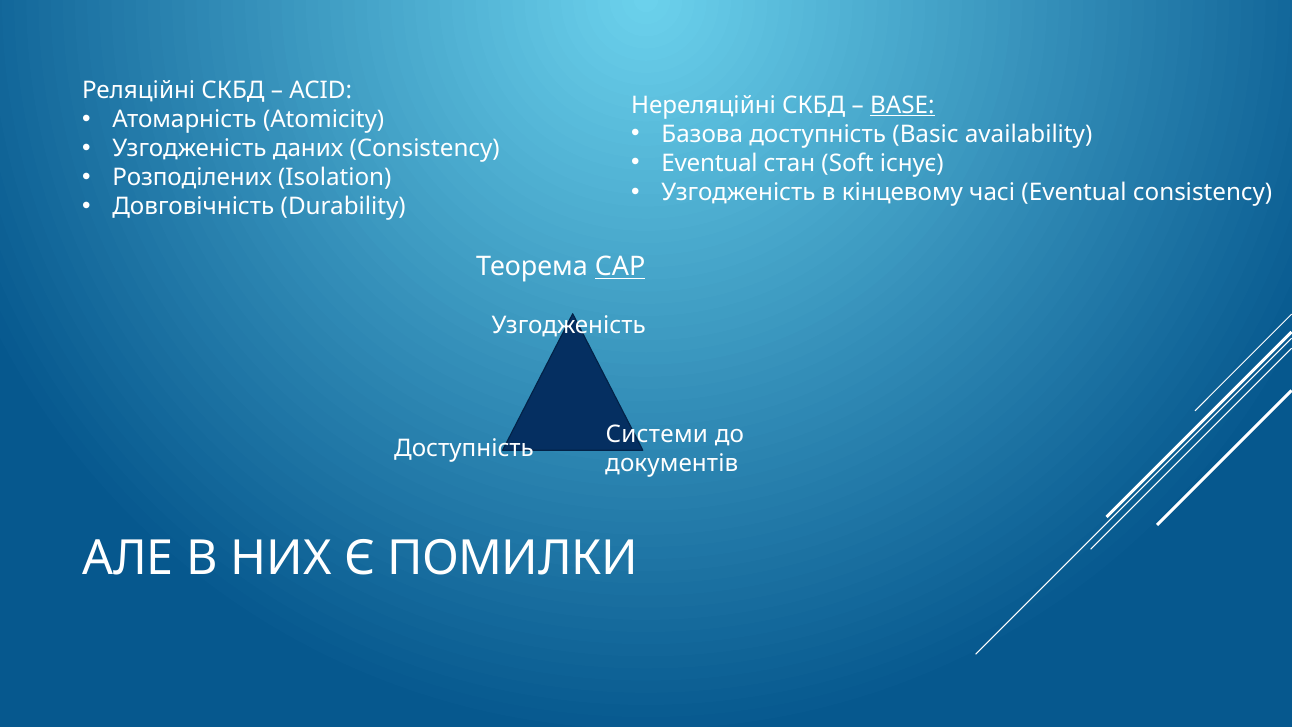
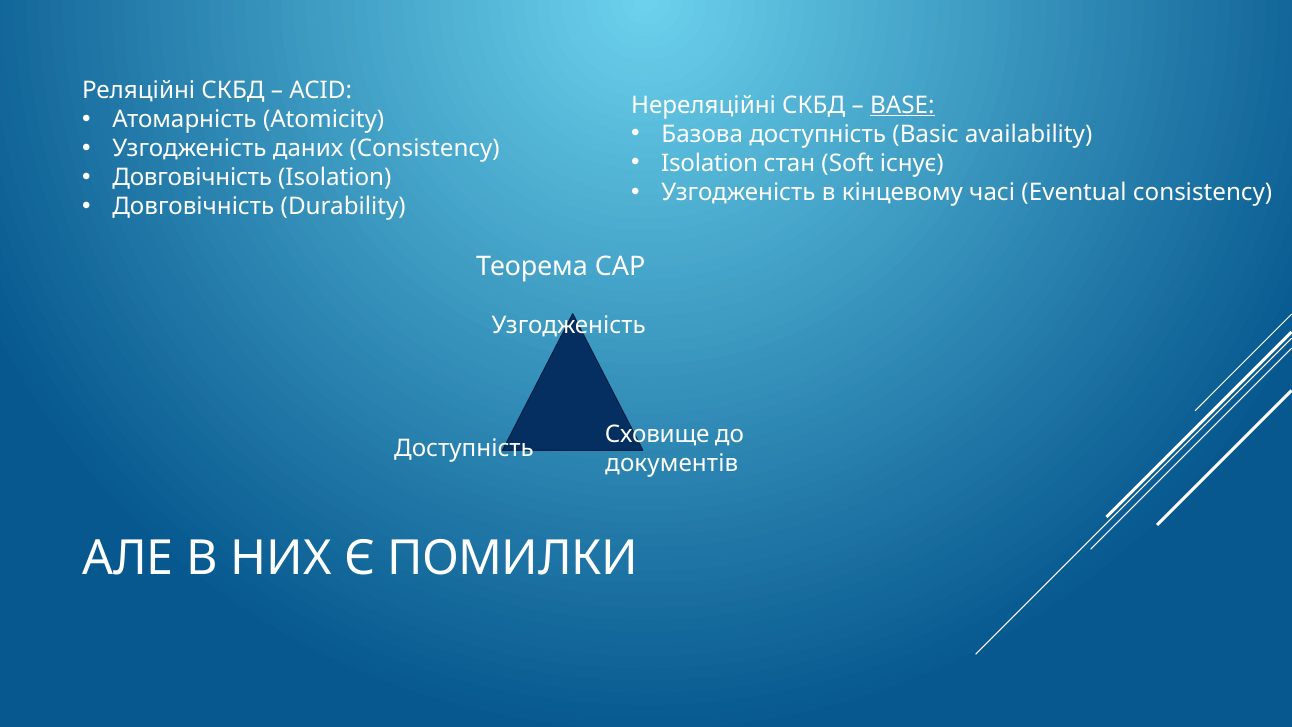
Eventual at (710, 163): Eventual -> Isolation
Розподілених at (192, 178): Розподілених -> Довговічність
CAP underline: present -> none
Системи: Системи -> Сховище
